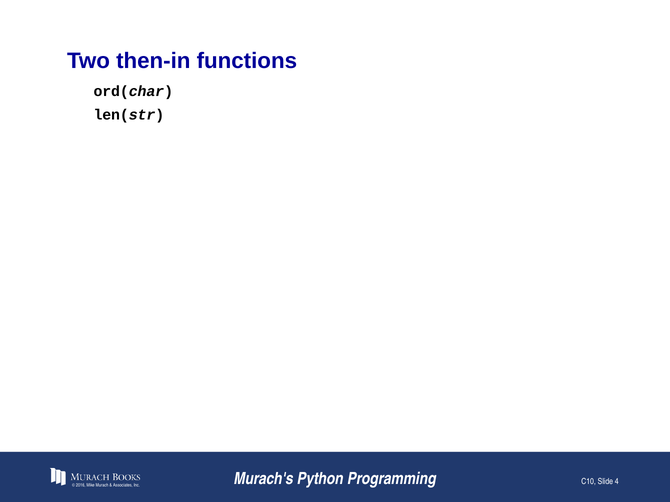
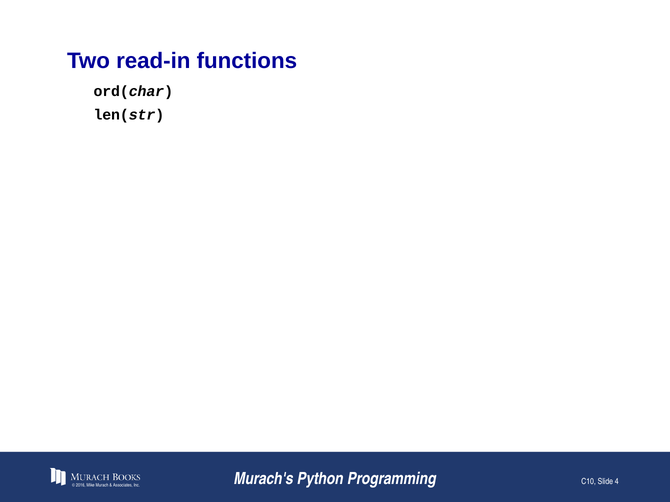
then-in: then-in -> read-in
